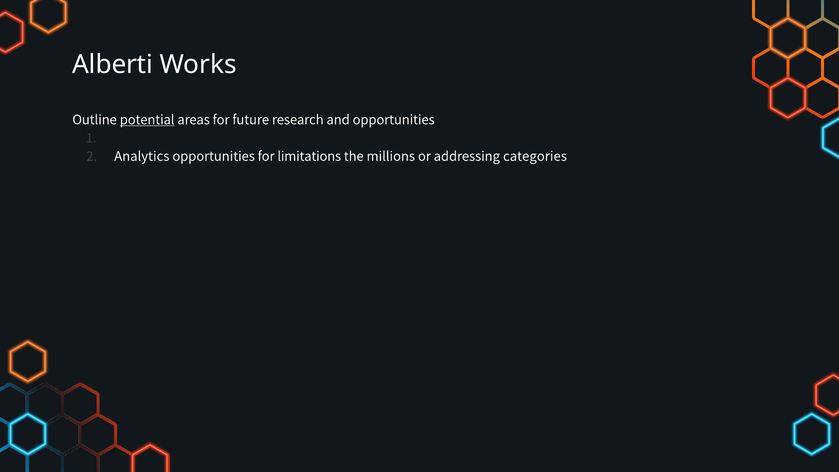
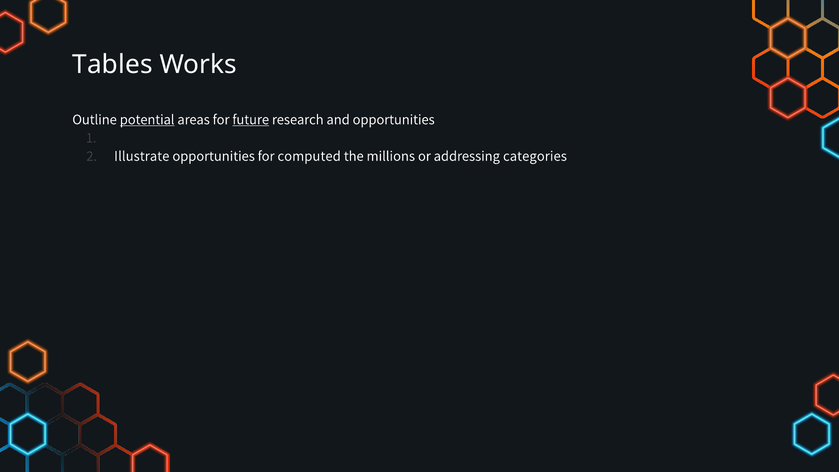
Alberti: Alberti -> Tables
future underline: none -> present
Analytics: Analytics -> Illustrate
limitations: limitations -> computed
